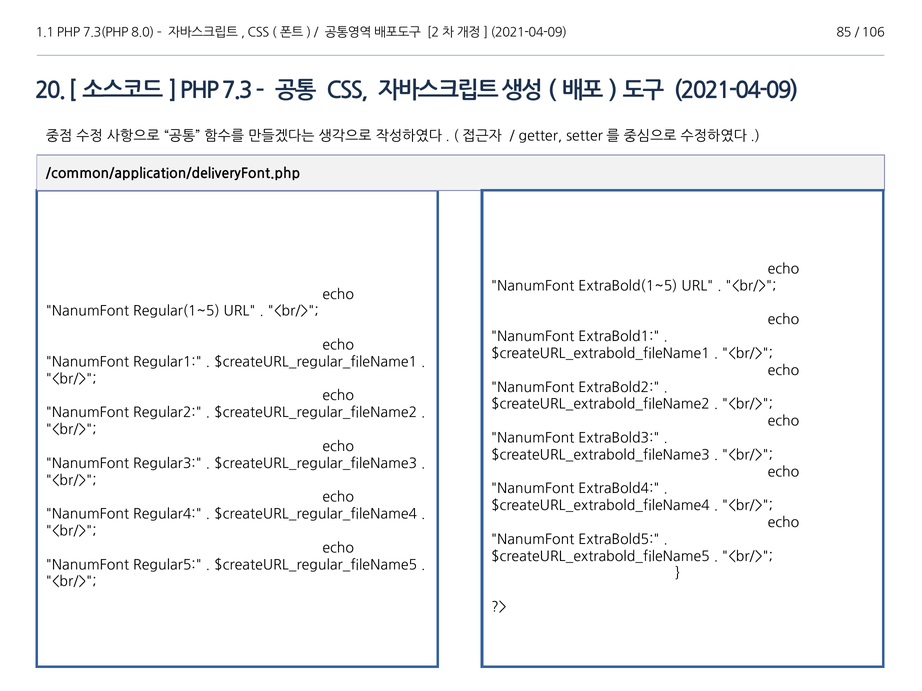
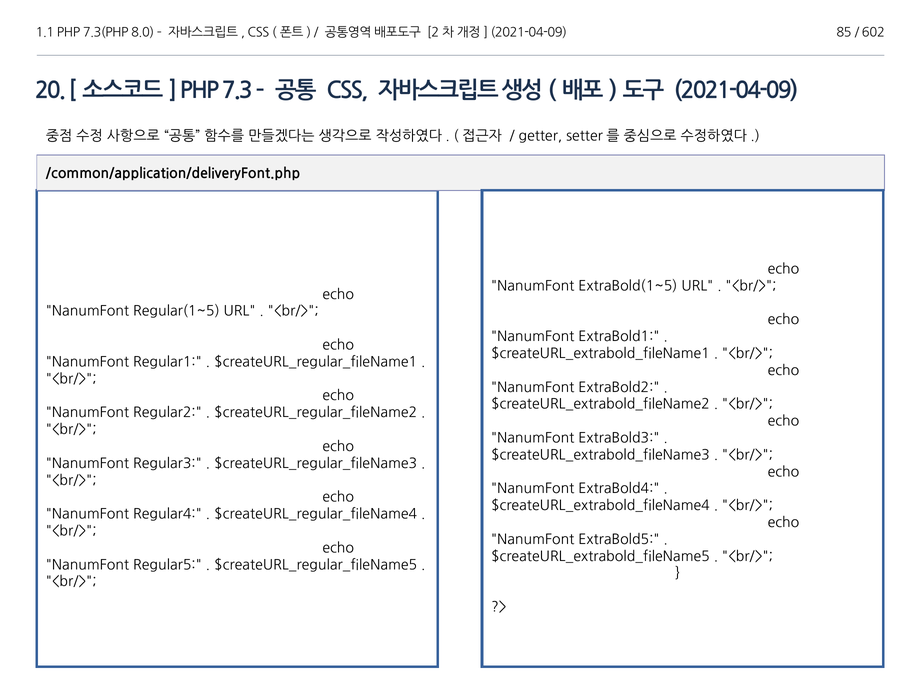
106: 106 -> 602
